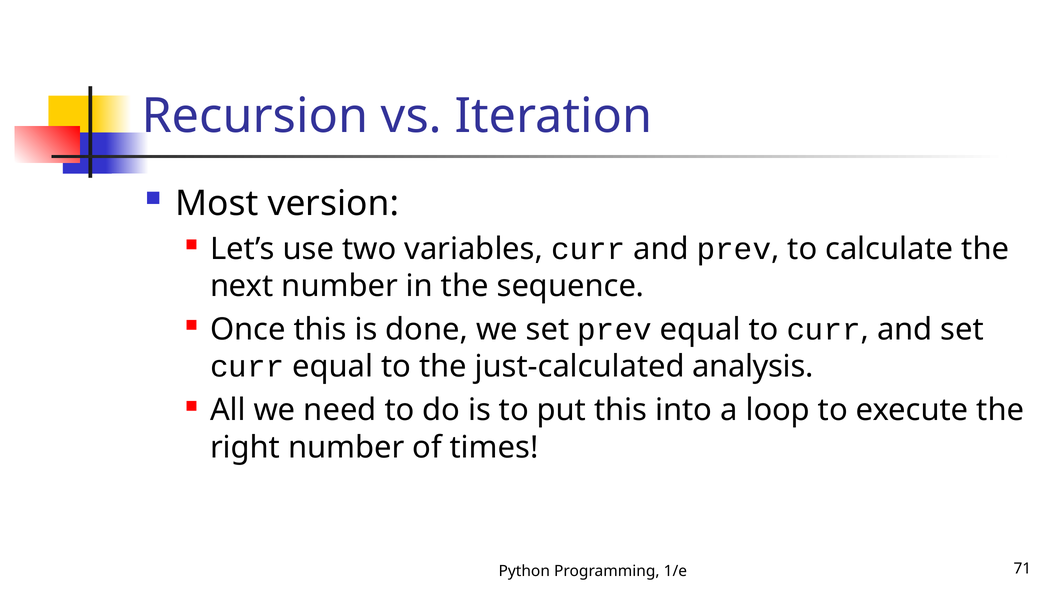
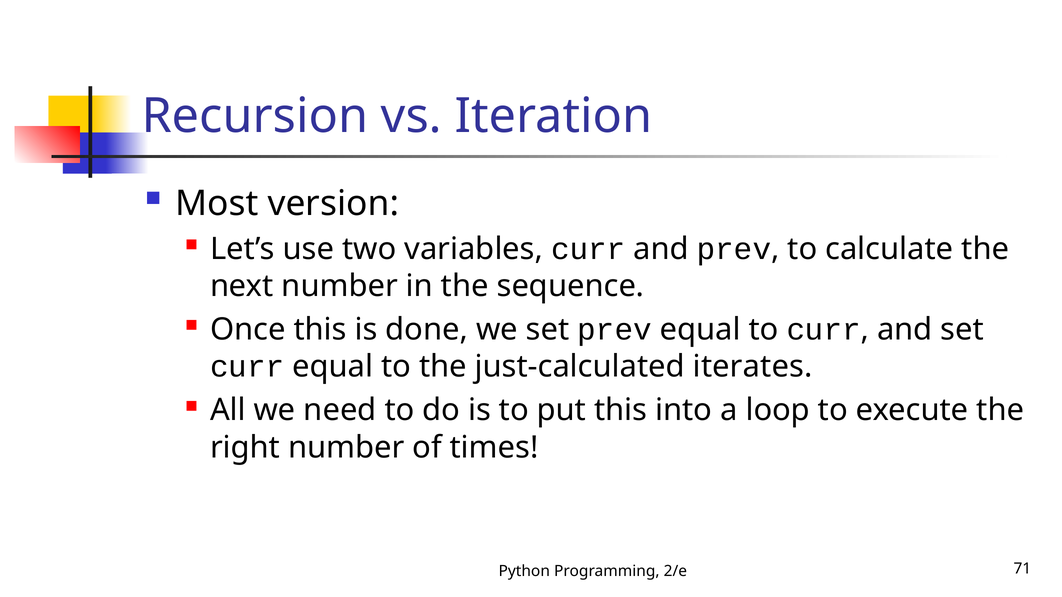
analysis: analysis -> iterates
1/e: 1/e -> 2/e
